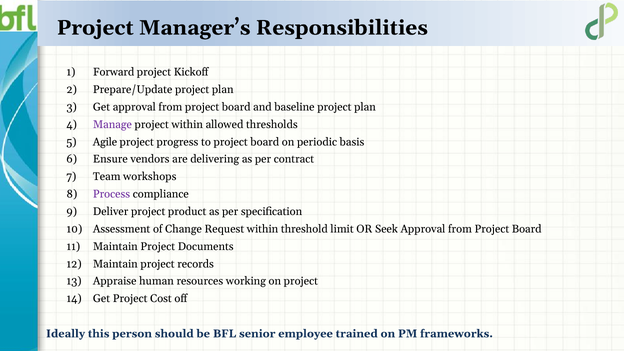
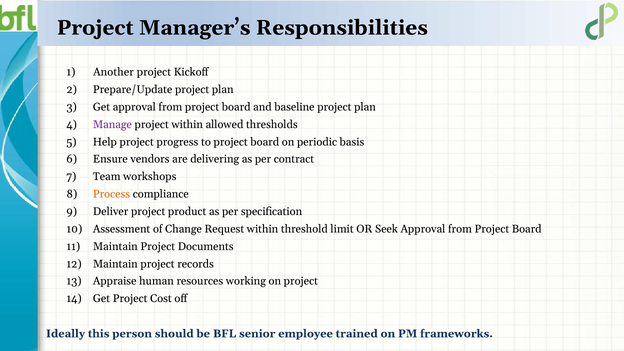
Forward: Forward -> Another
Agile: Agile -> Help
Process colour: purple -> orange
